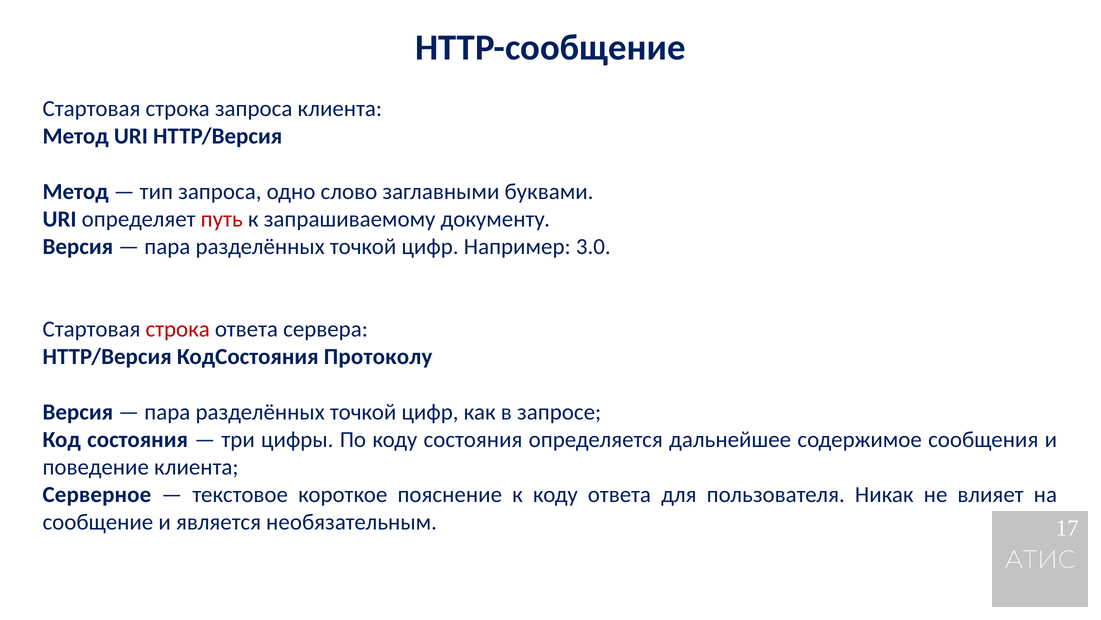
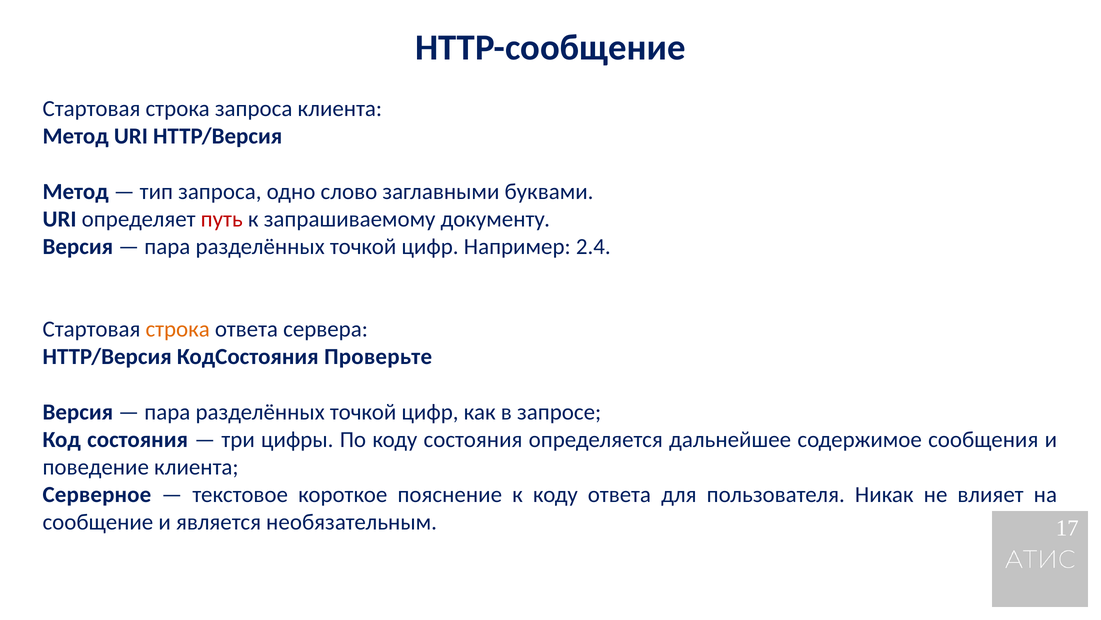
3.0: 3.0 -> 2.4
строка at (178, 329) colour: red -> orange
Протоколу: Протоколу -> Проверьте
